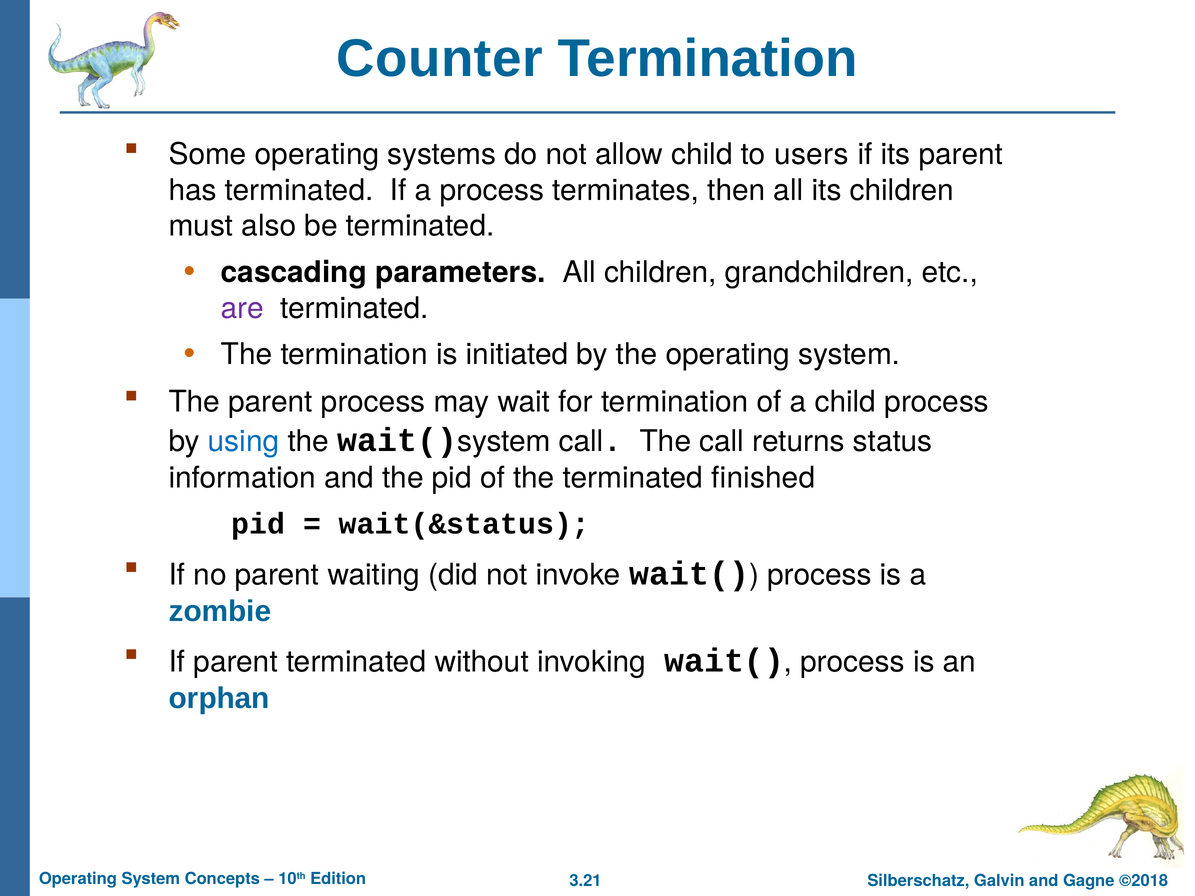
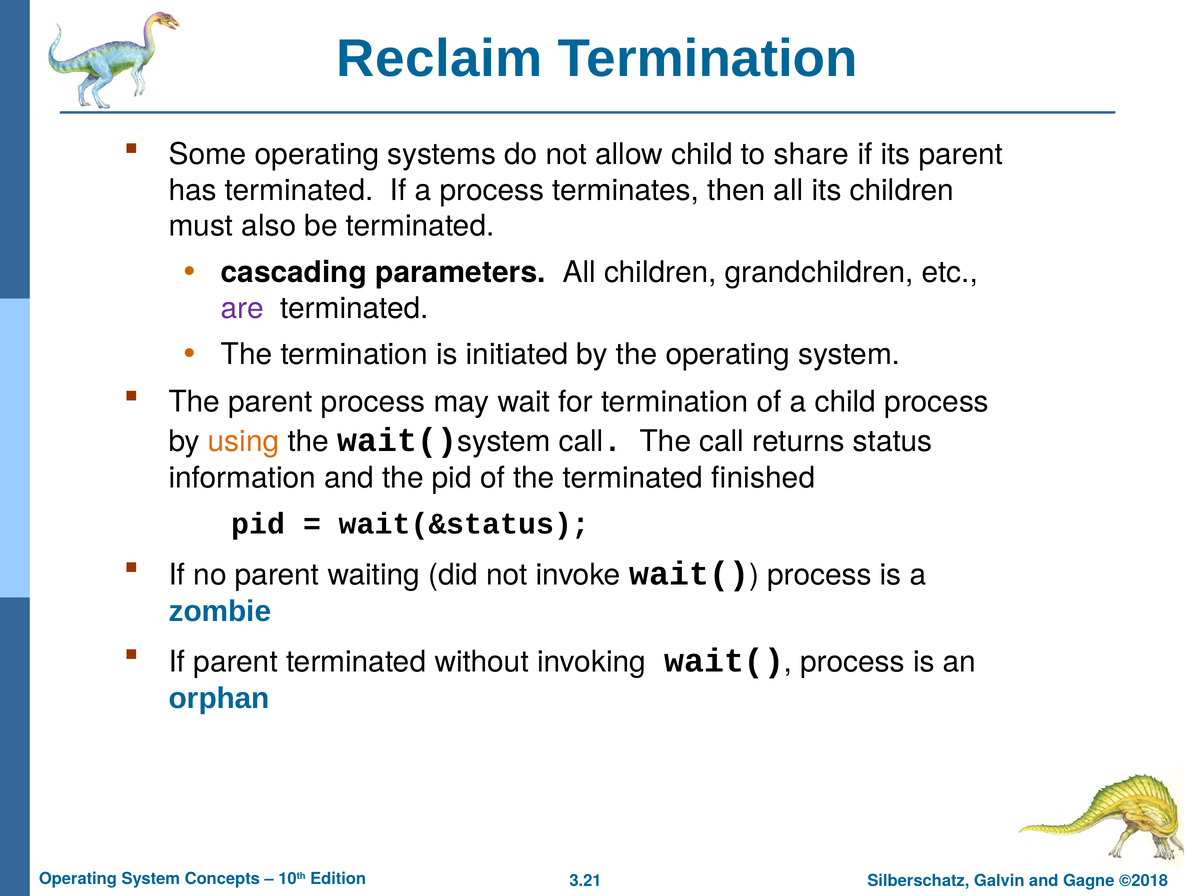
Counter: Counter -> Reclaim
users: users -> share
using colour: blue -> orange
